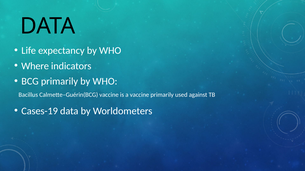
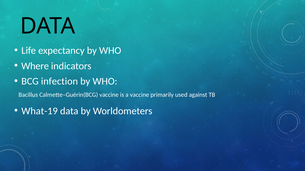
BCG primarily: primarily -> infection
Cases-19: Cases-19 -> What-19
